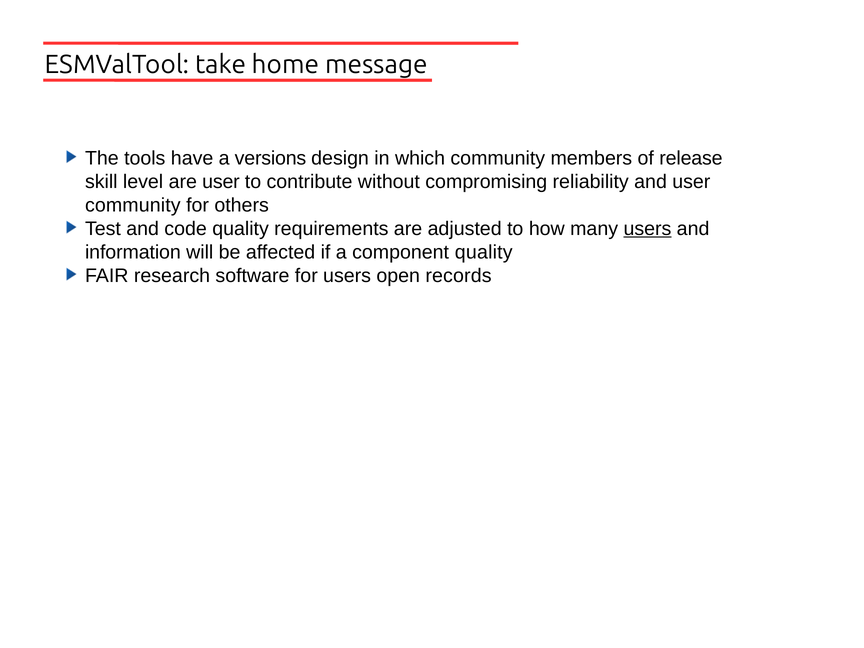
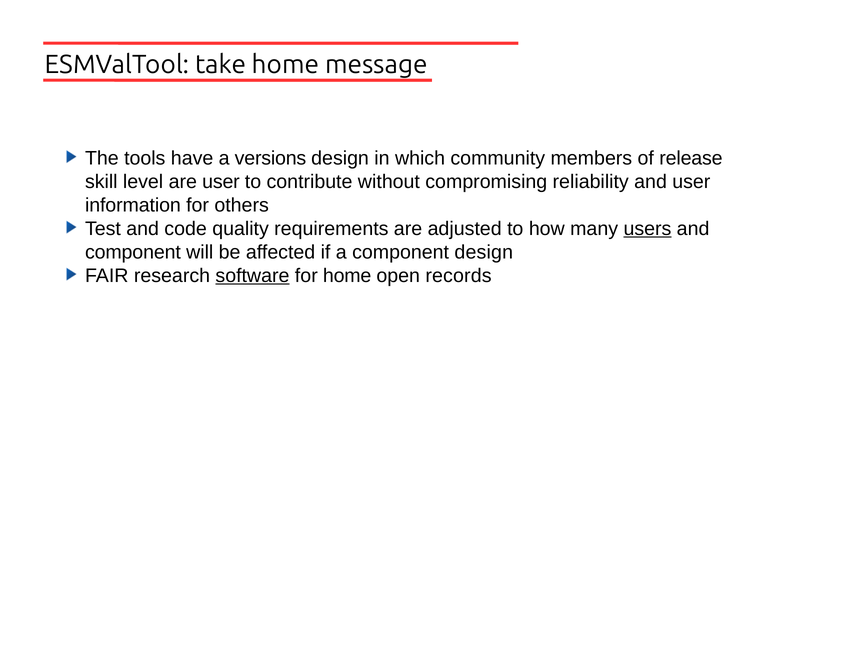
community at (133, 205): community -> information
information at (133, 252): information -> component
component quality: quality -> design
software underline: none -> present
for users: users -> home
